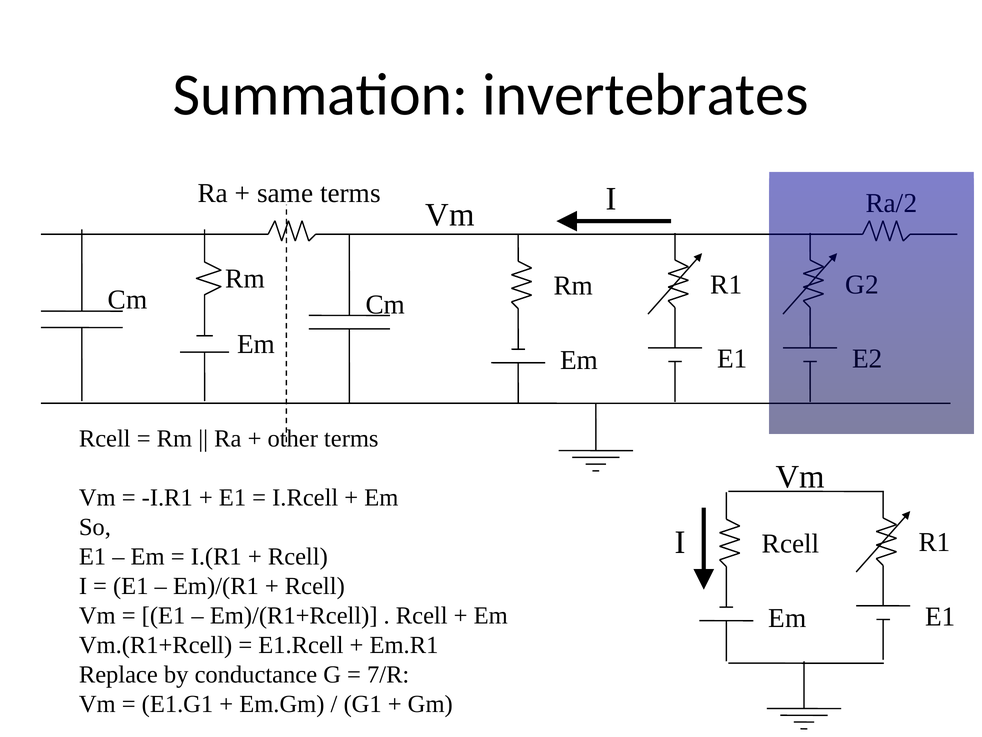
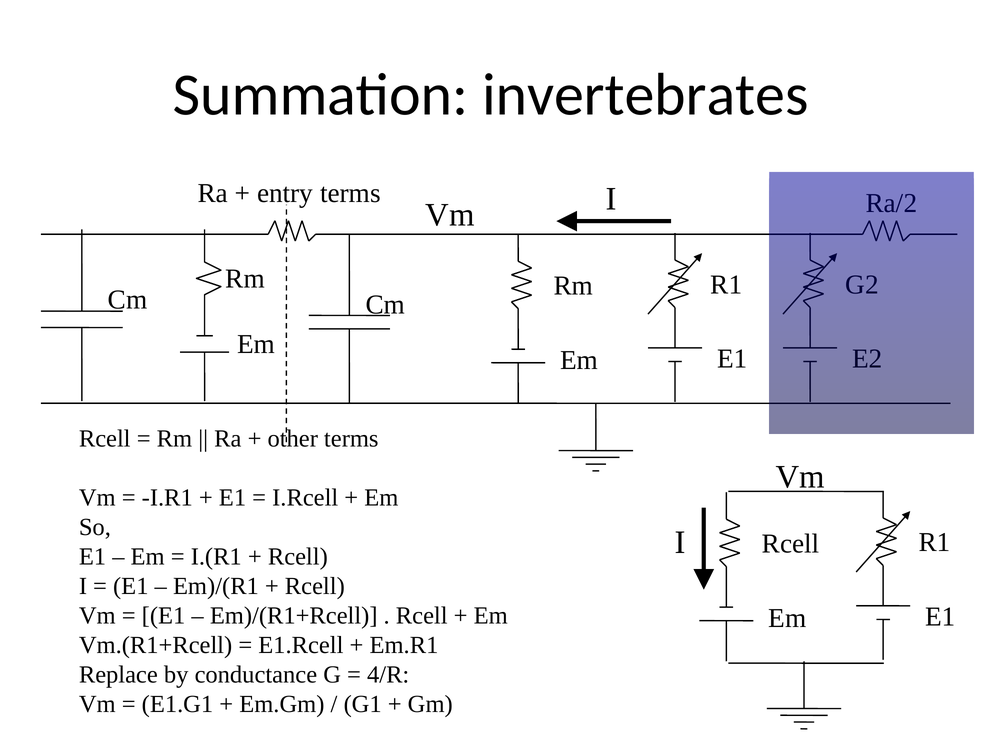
same: same -> entry
7/R: 7/R -> 4/R
